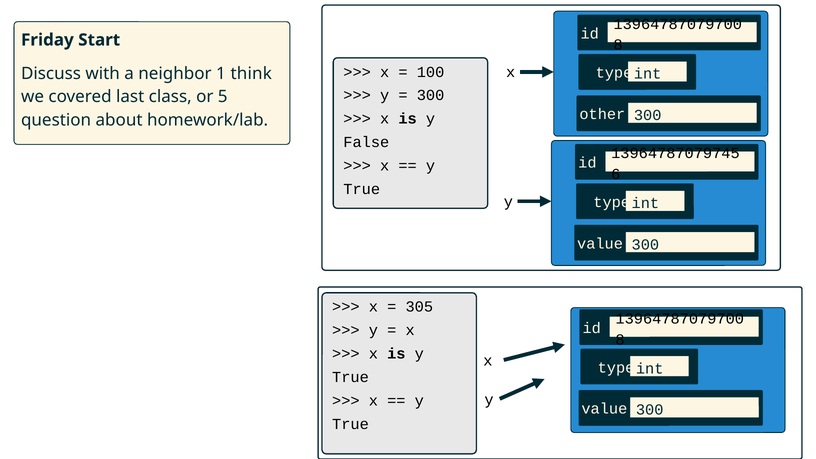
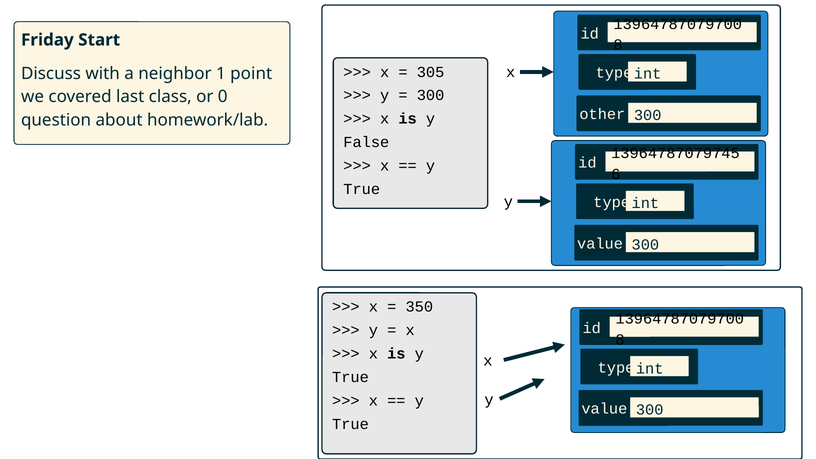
100: 100 -> 305
think: think -> point
5: 5 -> 0
305: 305 -> 350
